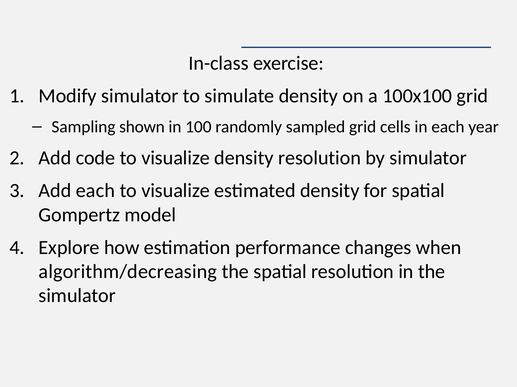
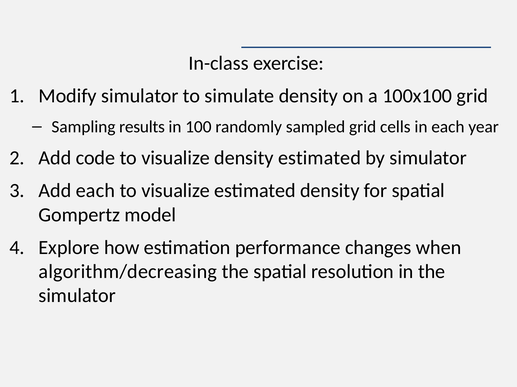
shown: shown -> results
density resolution: resolution -> estimated
